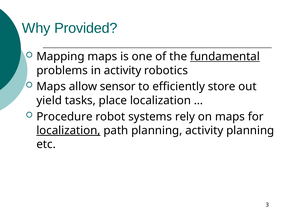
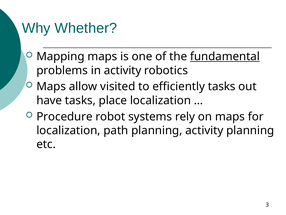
Provided: Provided -> Whether
sensor: sensor -> visited
efficiently store: store -> tasks
yield: yield -> have
localization at (68, 130) underline: present -> none
